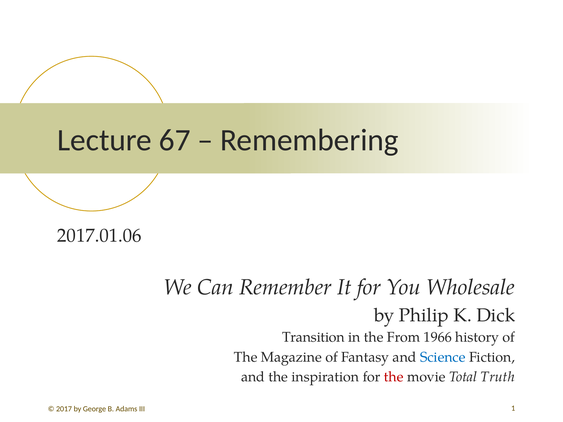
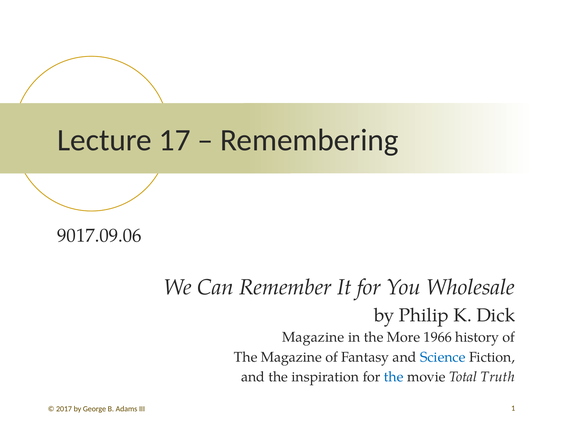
67: 67 -> 17
2017.01.06: 2017.01.06 -> 9017.09.06
Transition at (313, 338): Transition -> Magazine
From: From -> More
the at (394, 377) colour: red -> blue
